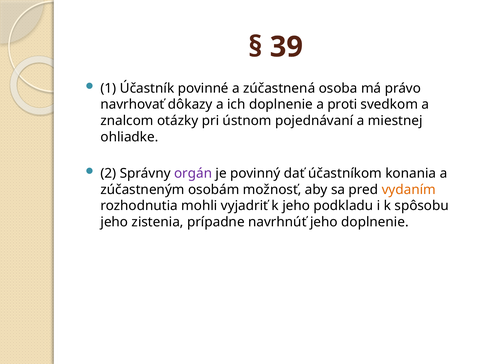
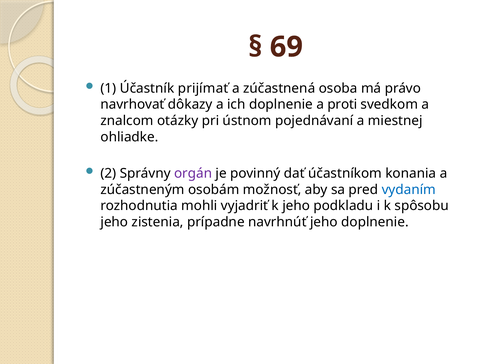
39: 39 -> 69
povinné: povinné -> prijímať
vydaním colour: orange -> blue
